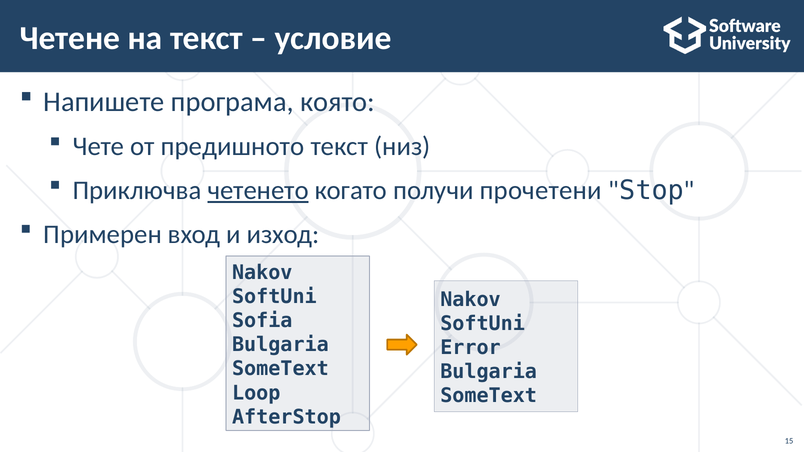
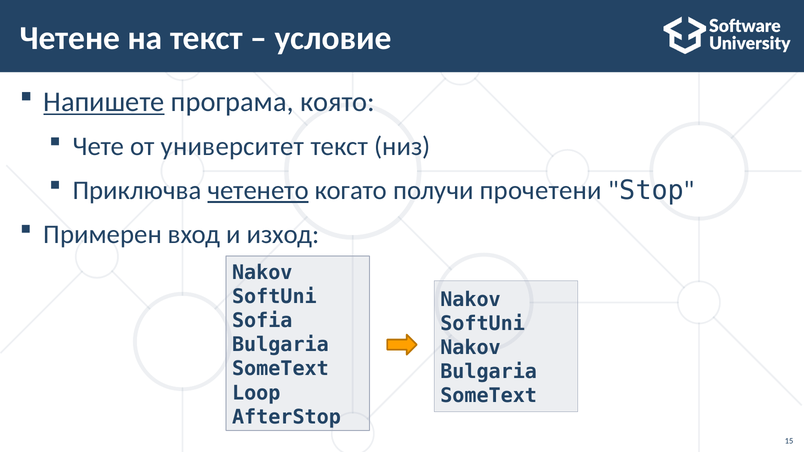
Напишете underline: none -> present
предишното: предишното -> университет
Error at (470, 348): Error -> Nakov
